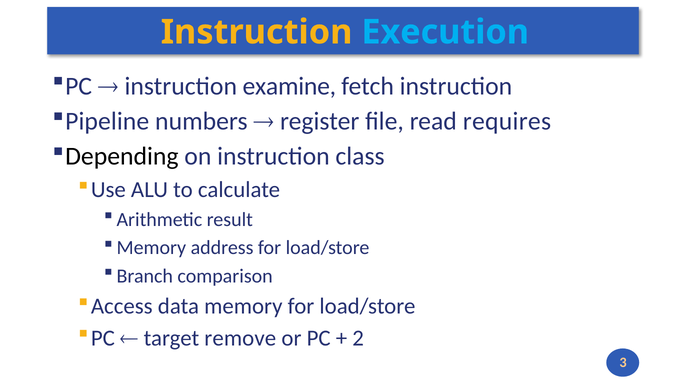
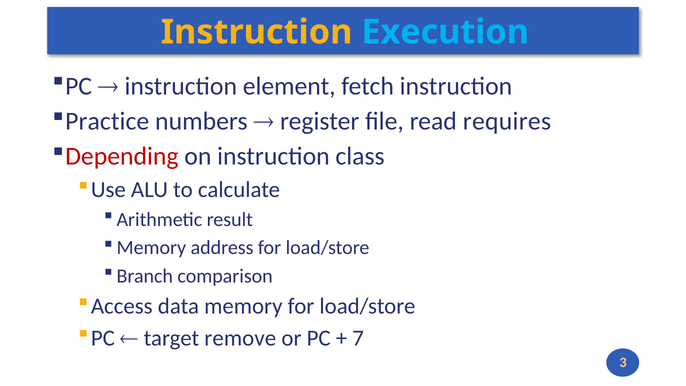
examine: examine -> element
Pipeline: Pipeline -> Practice
Depending colour: black -> red
2: 2 -> 7
